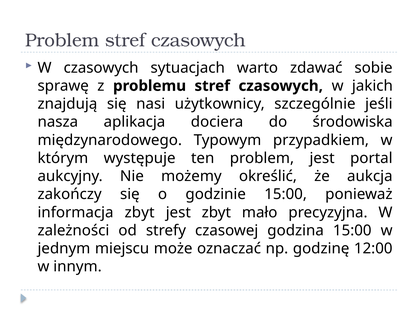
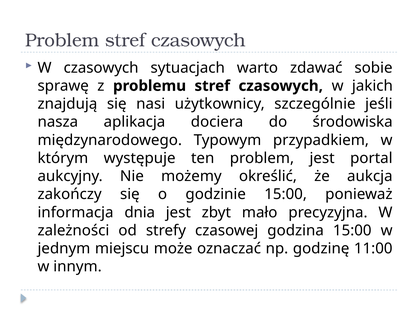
informacja zbyt: zbyt -> dnia
12:00: 12:00 -> 11:00
